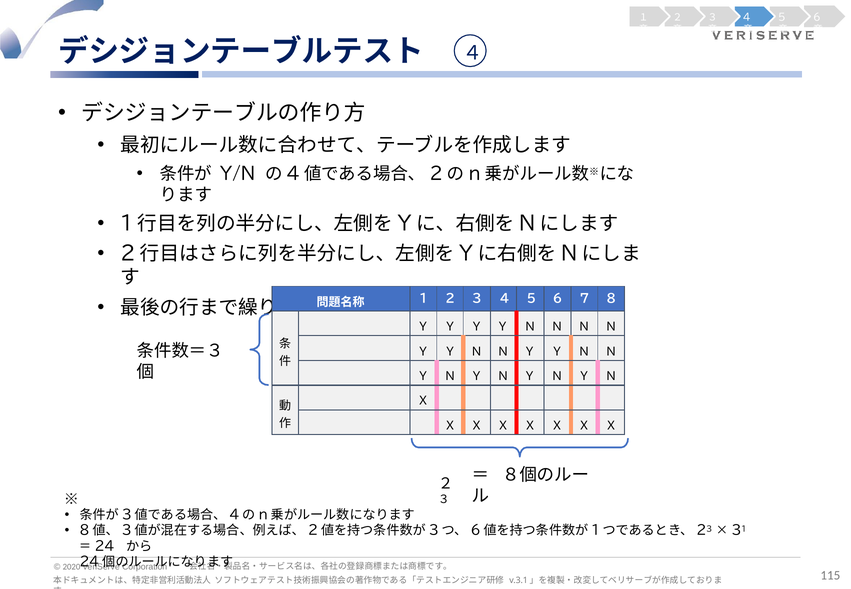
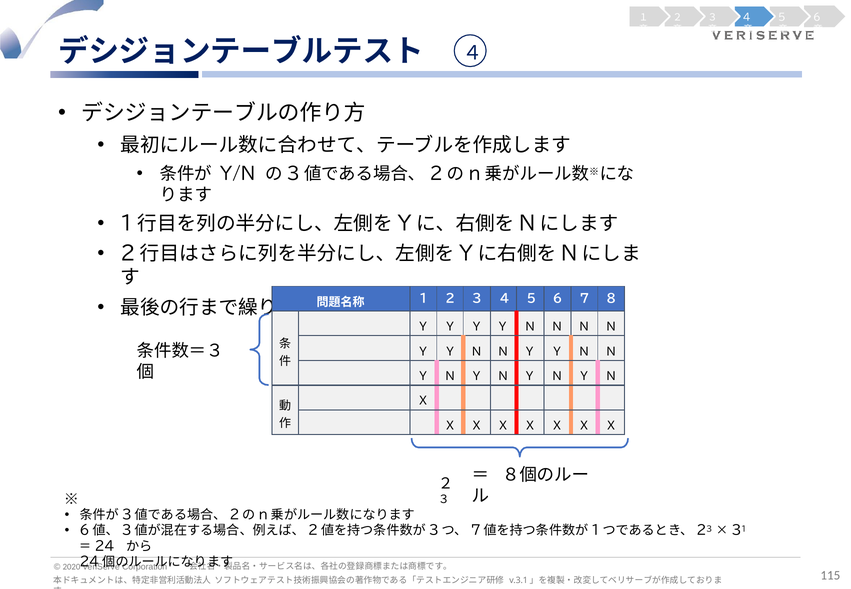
4 at (293, 174): 4 -> 3
4 at (234, 515): 4 -> 2
8 at (85, 531): 8 -> 6
6 at (476, 531): 6 -> 7
